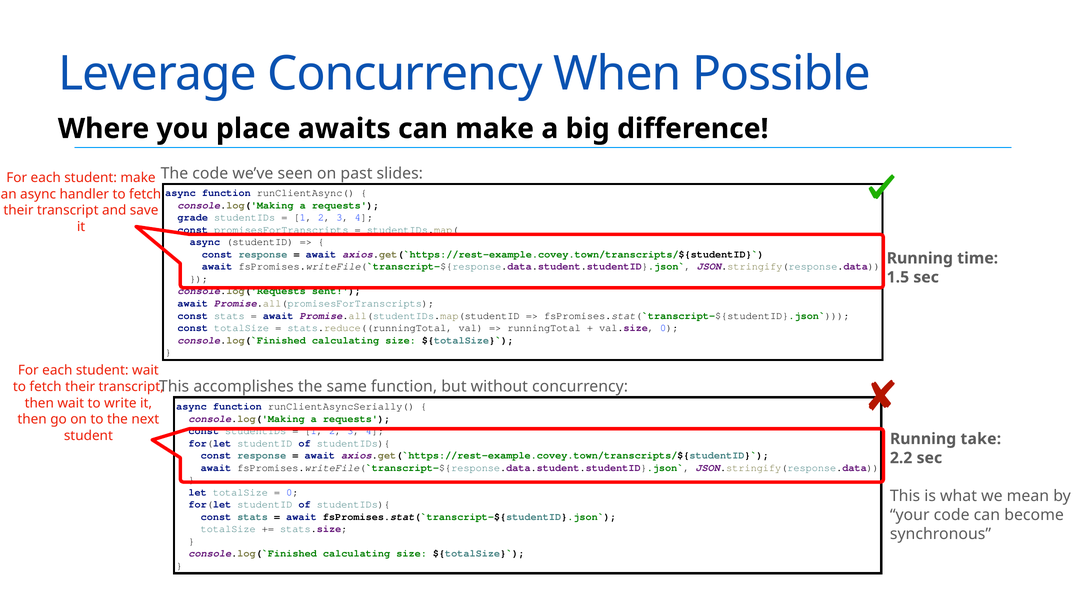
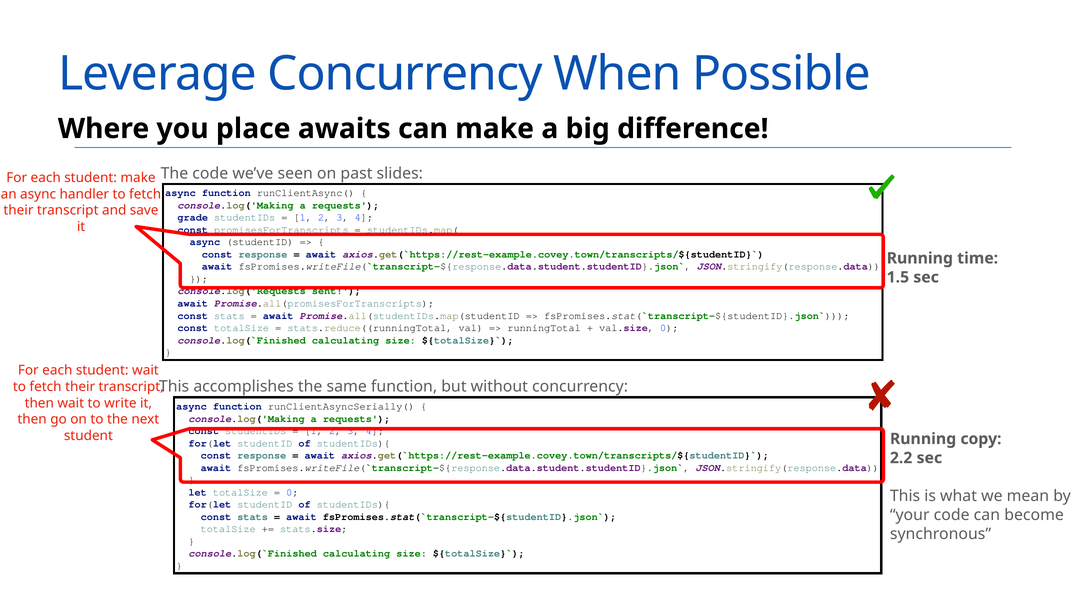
take: take -> copy
